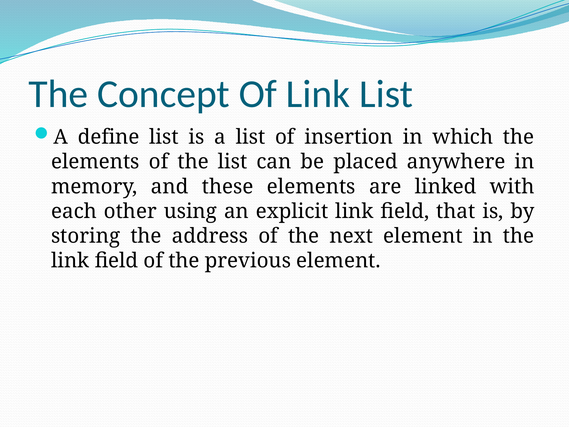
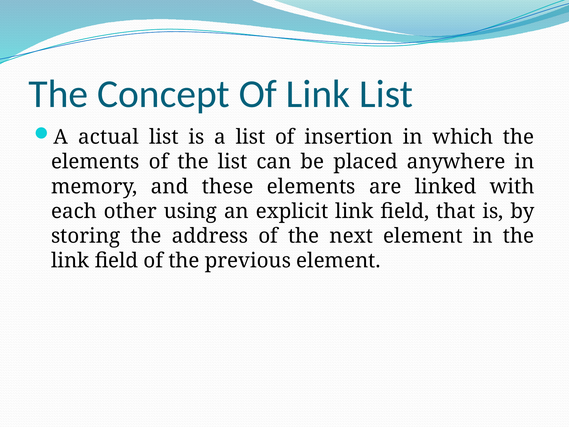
define: define -> actual
